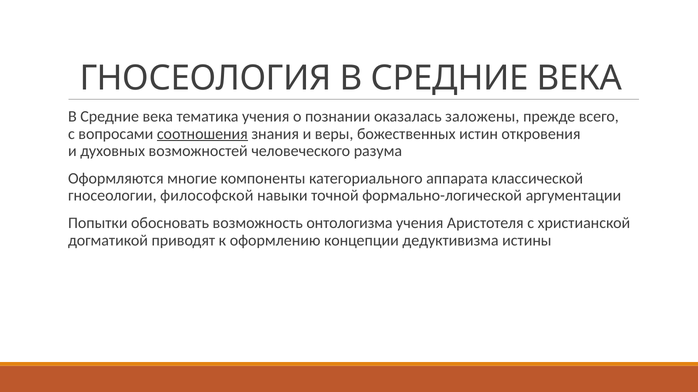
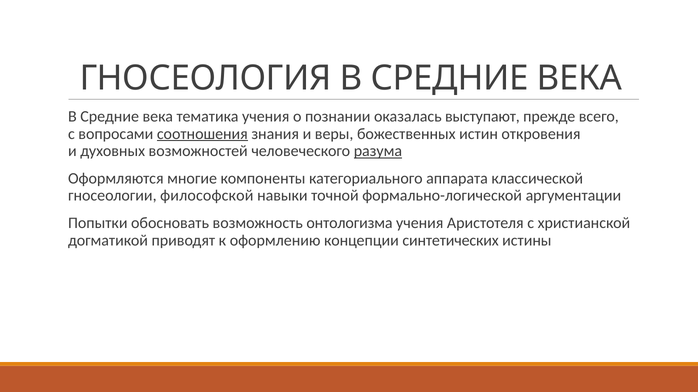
заложены: заложены -> выступают
разума underline: none -> present
дедуктивизма: дедуктивизма -> синтетических
